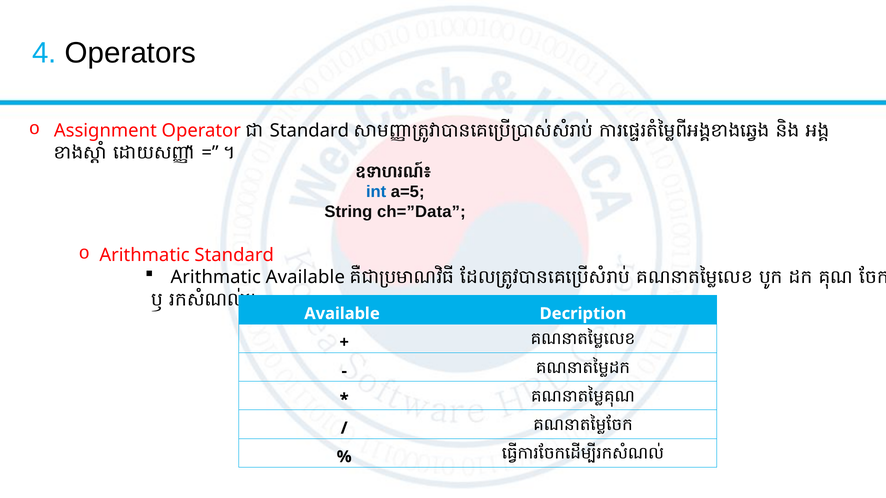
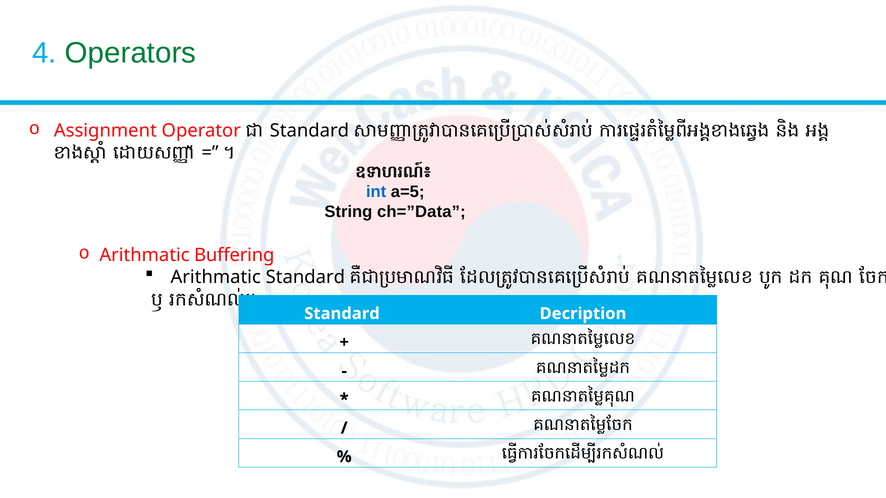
Operators colour: black -> green
Arithmatic Standard: Standard -> Buffering
Arithmatic Available: Available -> Standard
Available at (342, 314): Available -> Standard
